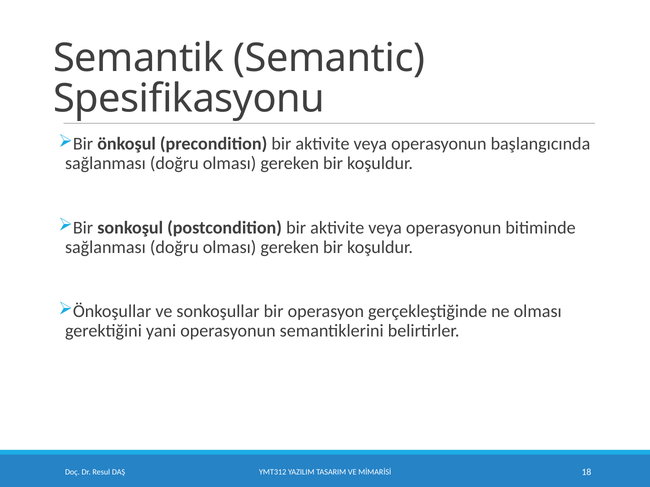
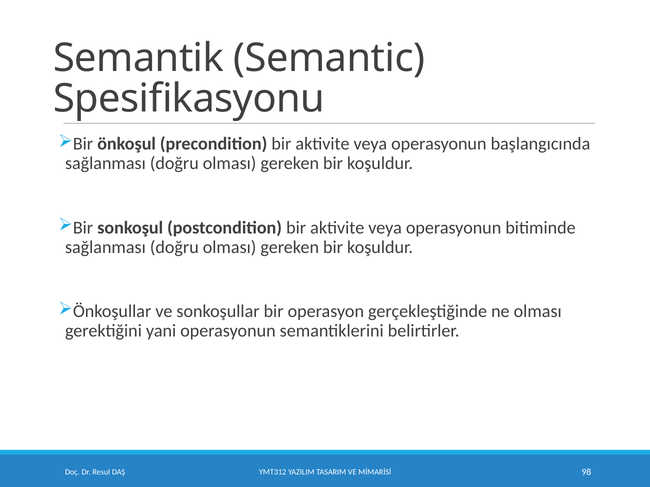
18: 18 -> 98
